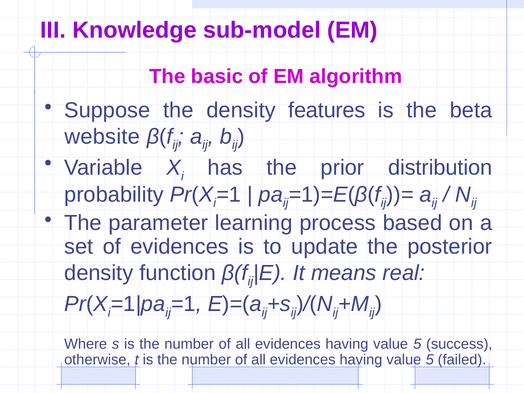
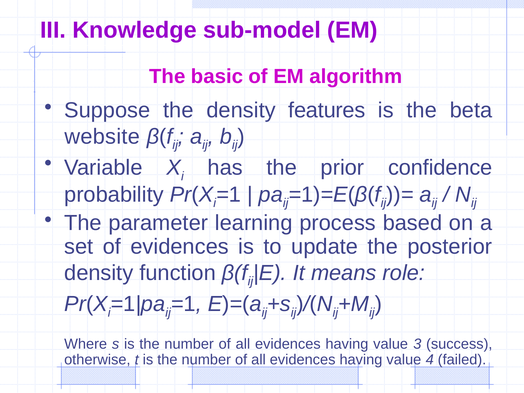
distribution: distribution -> confidence
real: real -> role
5 at (417, 344): 5 -> 3
5 at (430, 360): 5 -> 4
